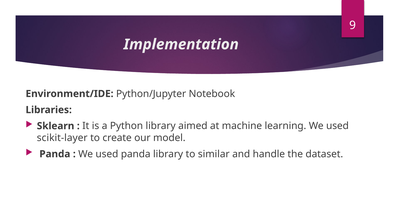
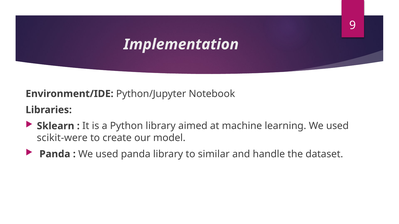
scikit-layer: scikit-layer -> scikit-were
